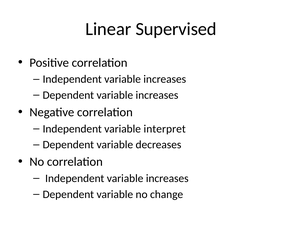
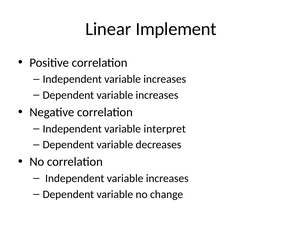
Supervised: Supervised -> Implement
